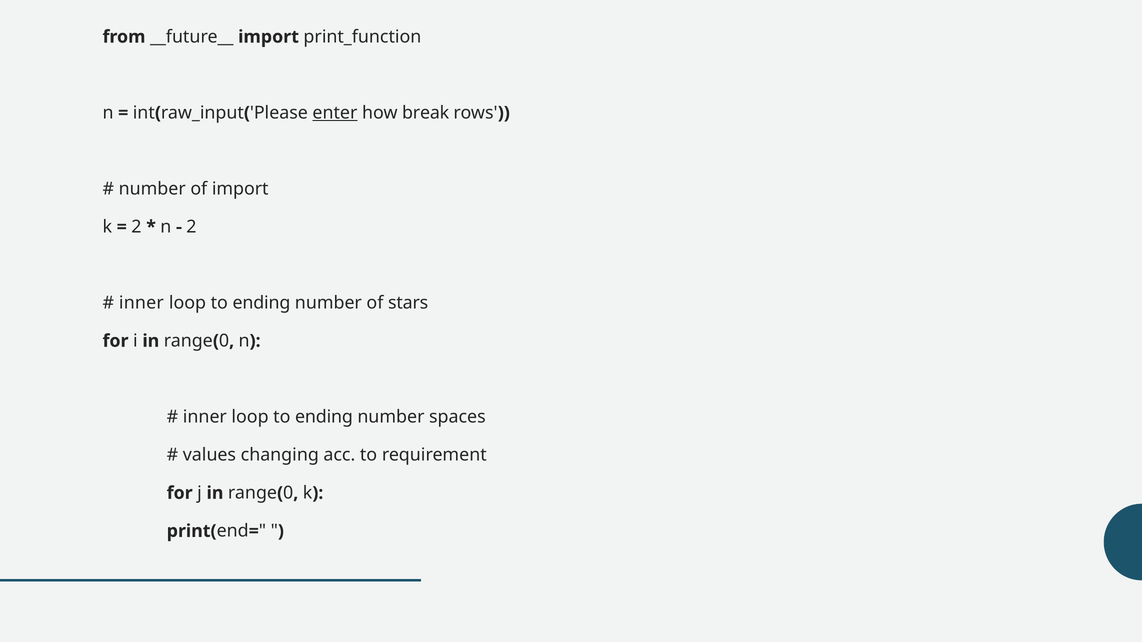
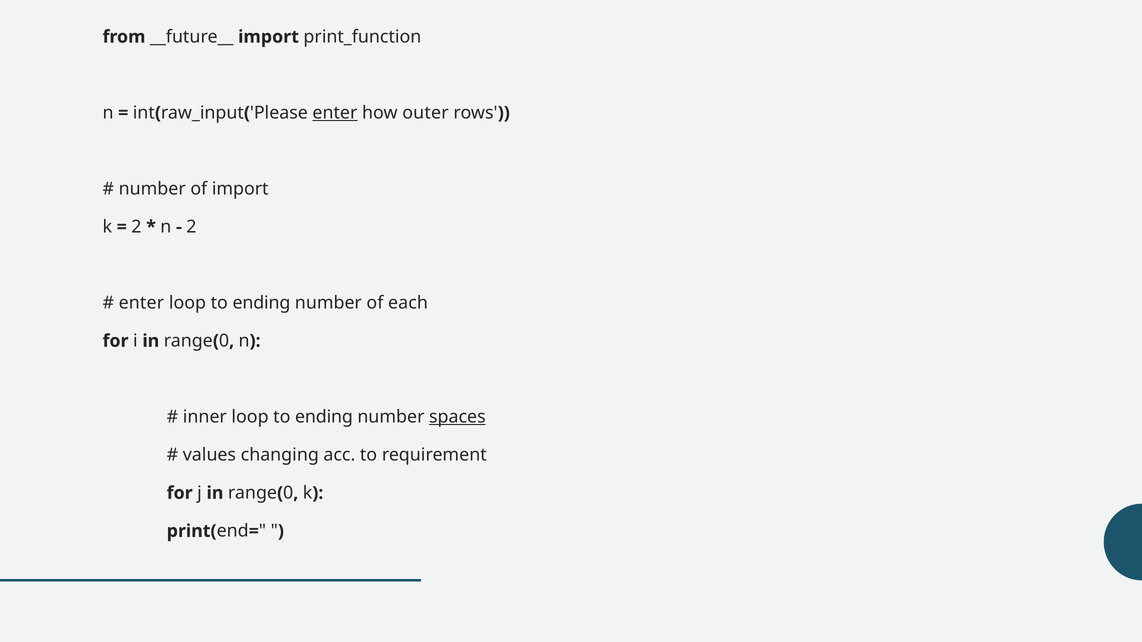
break: break -> outer
inner at (141, 303): inner -> enter
stars: stars -> each
spaces underline: none -> present
